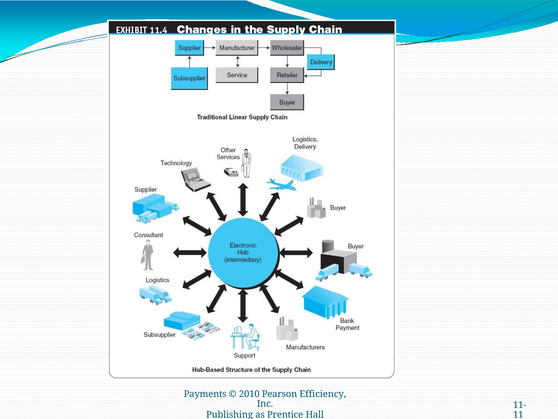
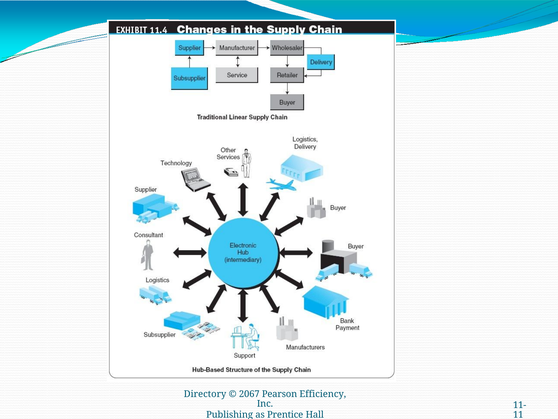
Payments: Payments -> Directory
2010: 2010 -> 2067
